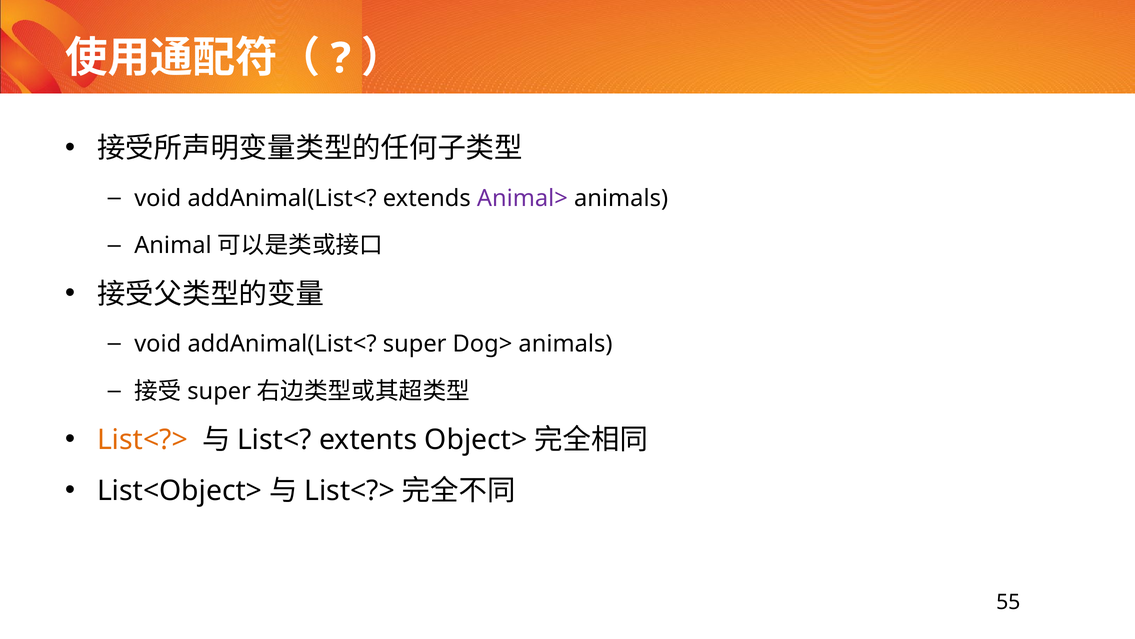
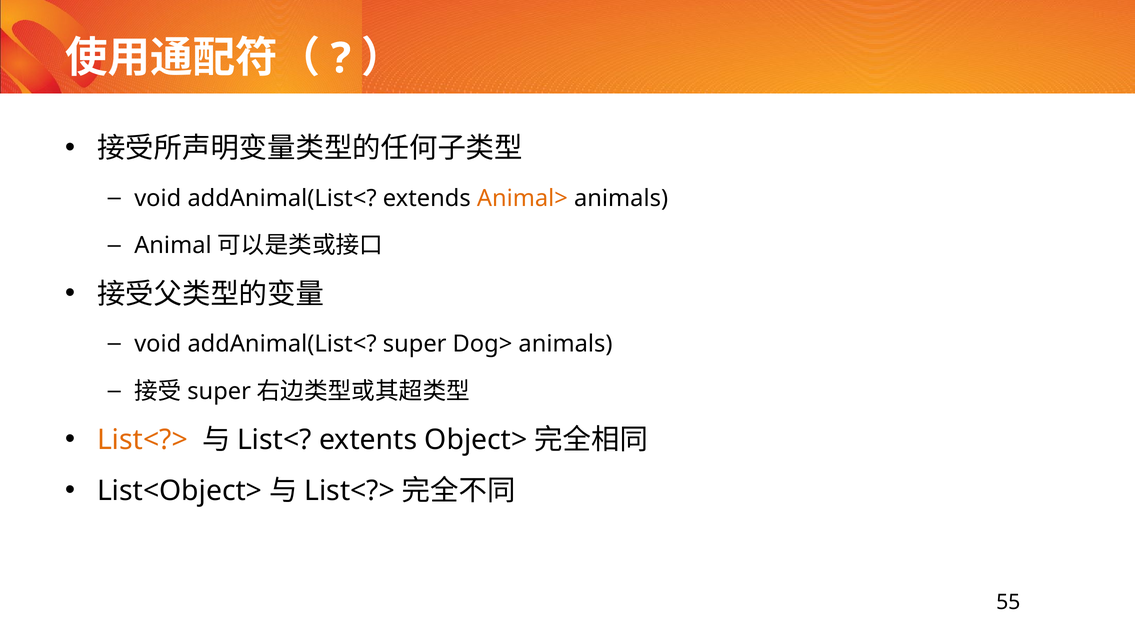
Animal> colour: purple -> orange
